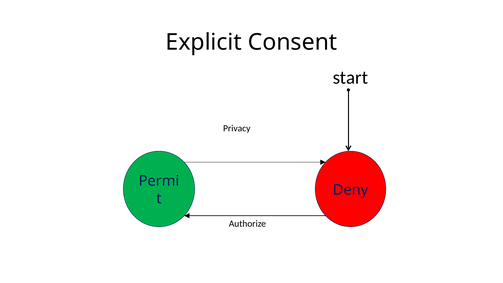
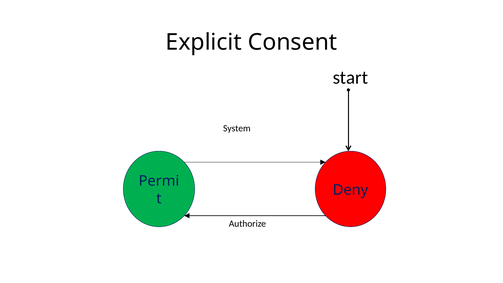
Privacy: Privacy -> System
